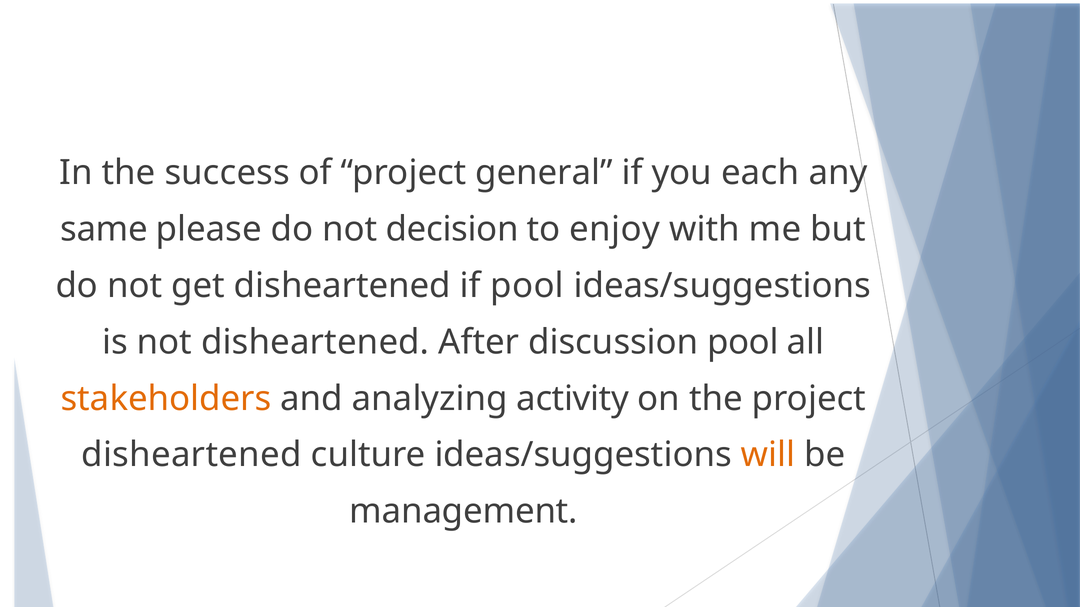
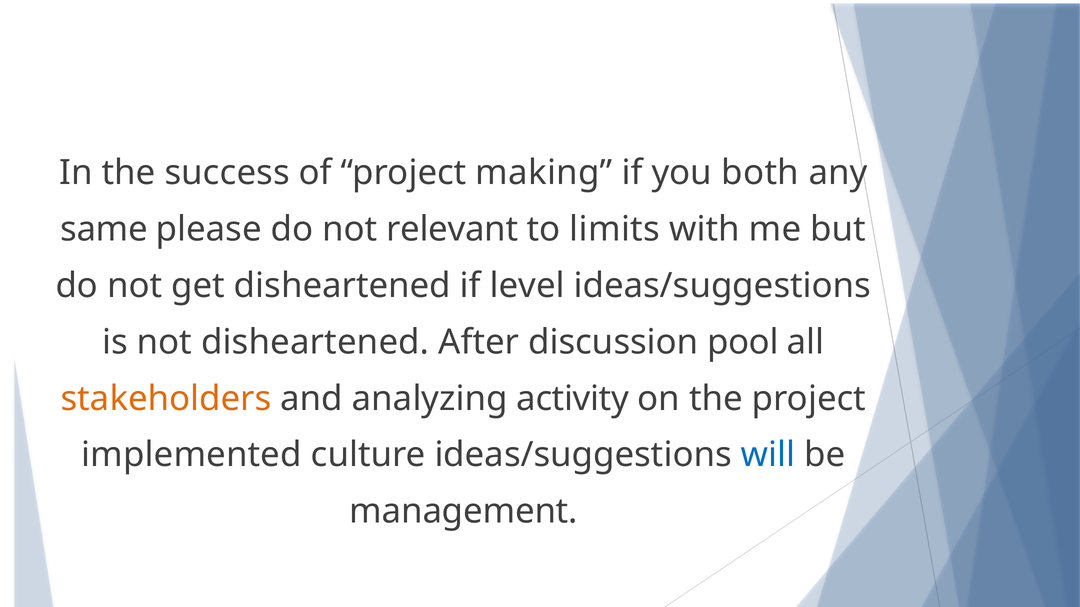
general: general -> making
each: each -> both
decision: decision -> relevant
enjoy: enjoy -> limits
if pool: pool -> level
disheartened at (191, 455): disheartened -> implemented
will colour: orange -> blue
